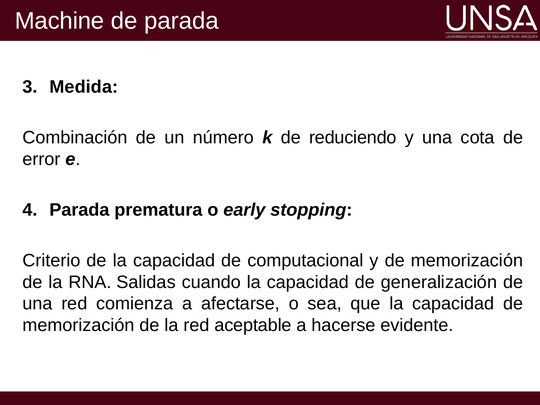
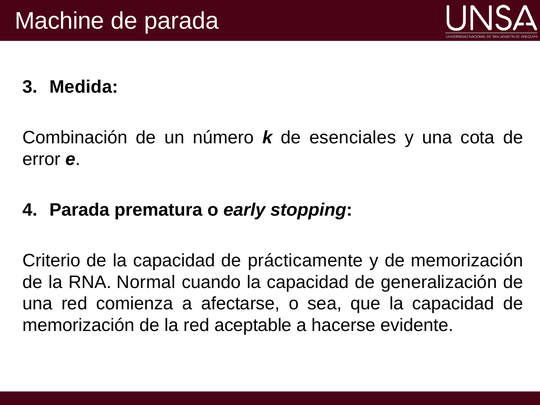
reduciendo: reduciendo -> esenciales
computacional: computacional -> prácticamente
Salidas: Salidas -> Normal
